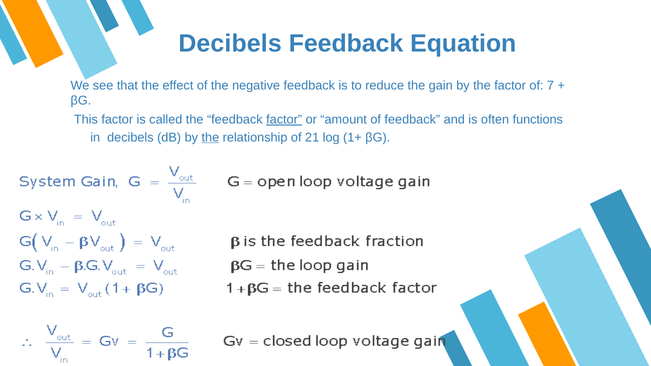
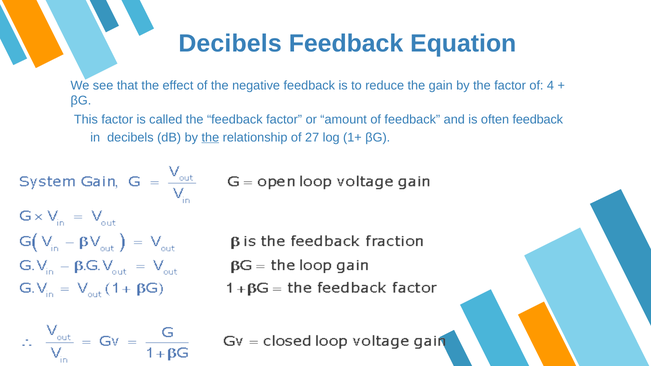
7: 7 -> 4
factor at (284, 120) underline: present -> none
often functions: functions -> feedback
21: 21 -> 27
